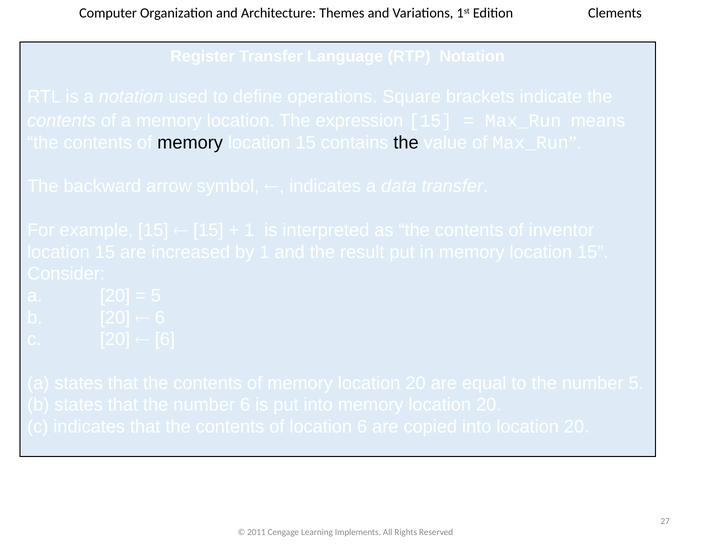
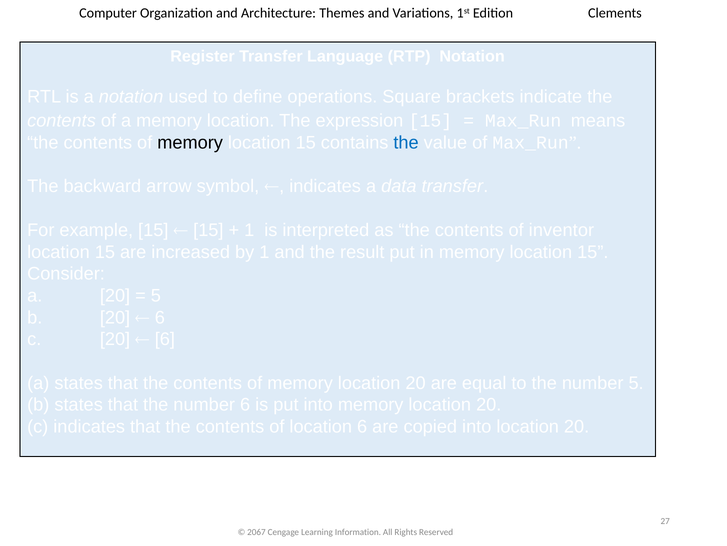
the at (406, 143) colour: black -> blue
2011: 2011 -> 2067
Implements: Implements -> Information
